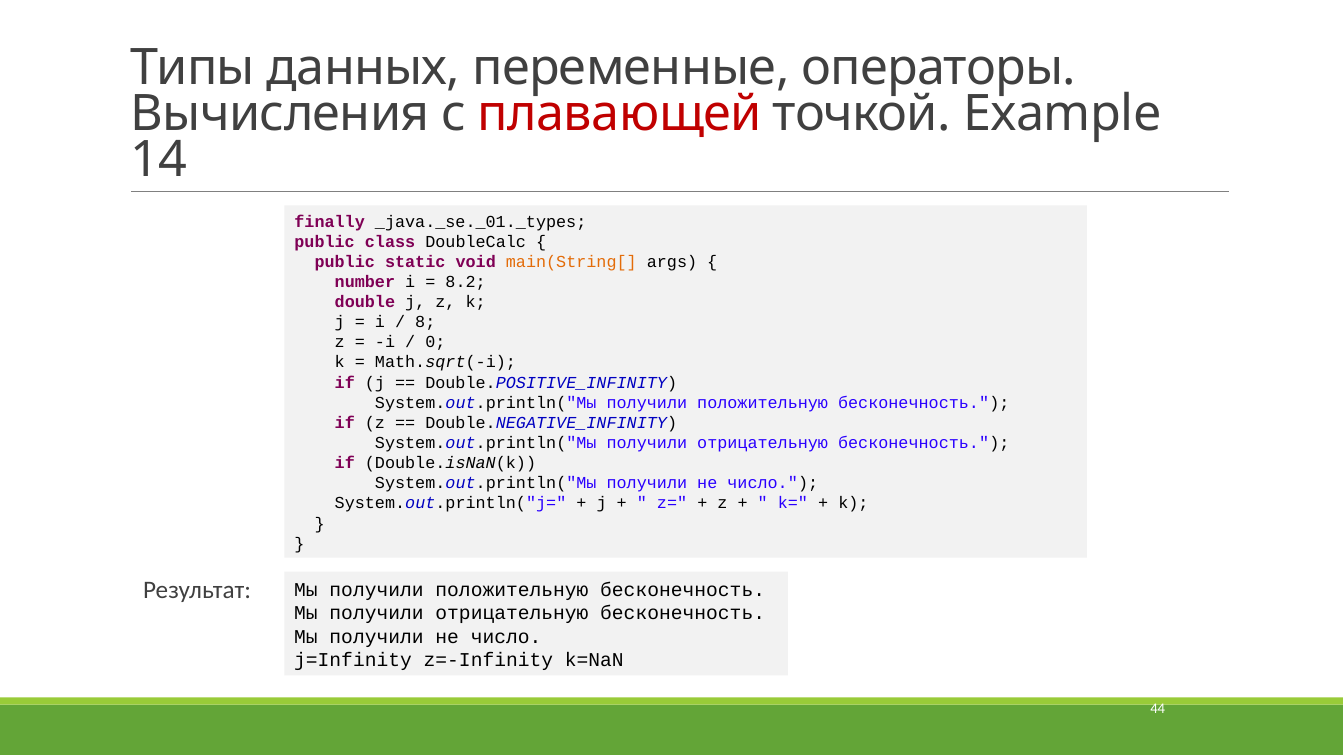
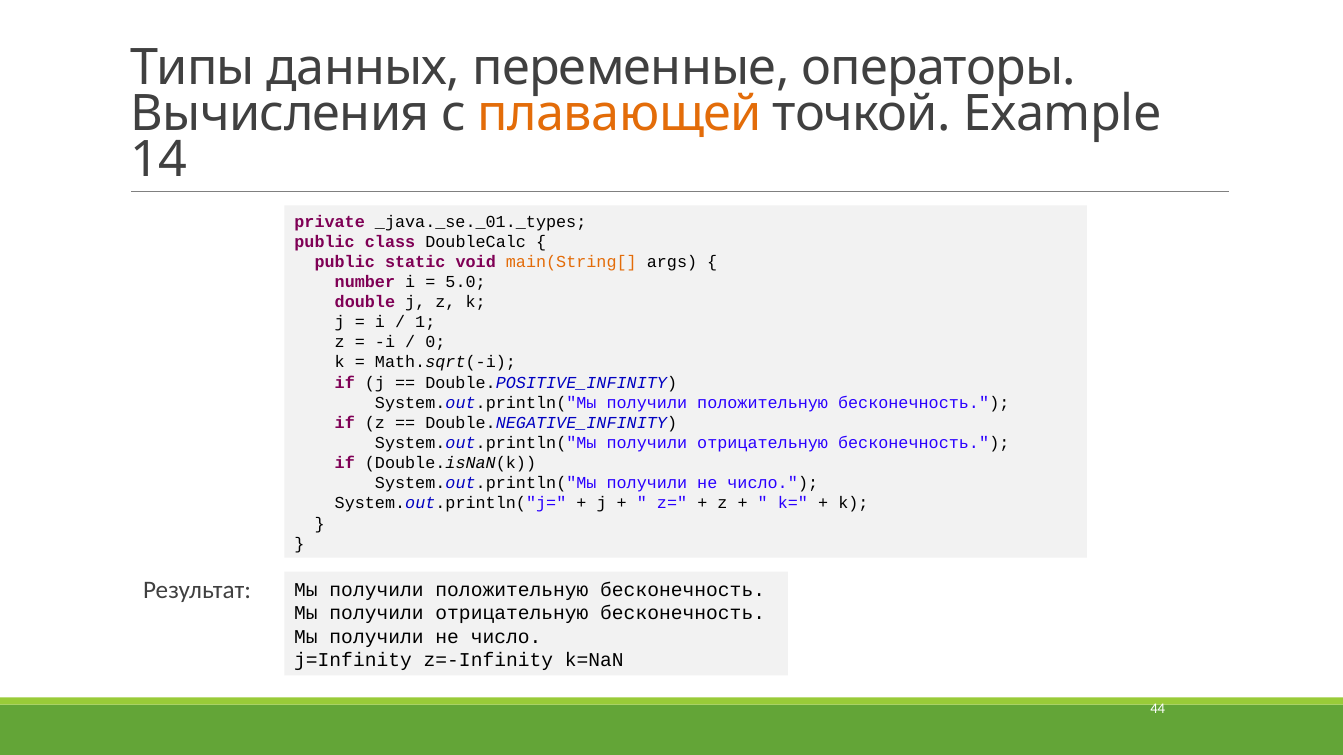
плавающей colour: red -> orange
finally: finally -> private
8.2: 8.2 -> 5.0
8: 8 -> 1
